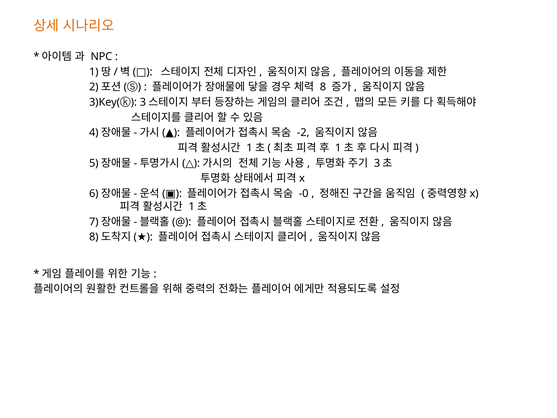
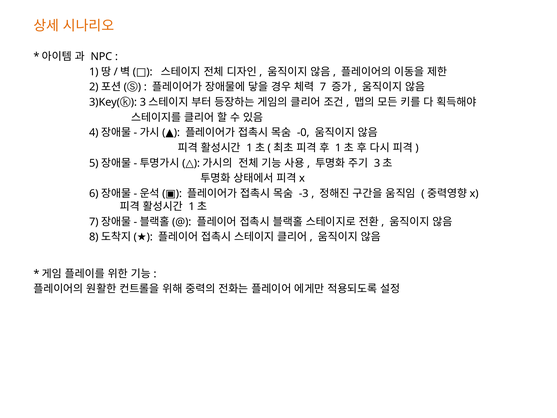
8: 8 -> 7
-2: -2 -> -0
-0: -0 -> -3
